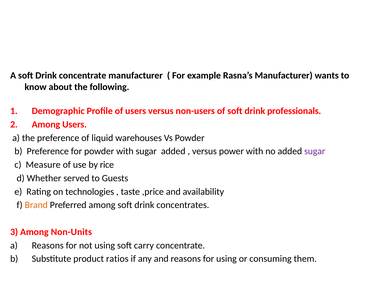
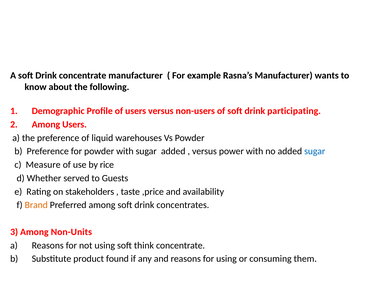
professionals: professionals -> participating
sugar at (315, 151) colour: purple -> blue
technologies: technologies -> stakeholders
carry: carry -> think
ratios: ratios -> found
